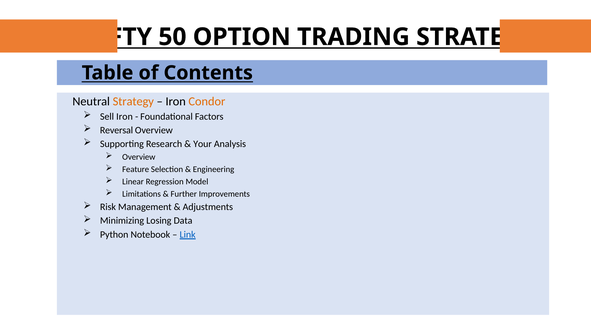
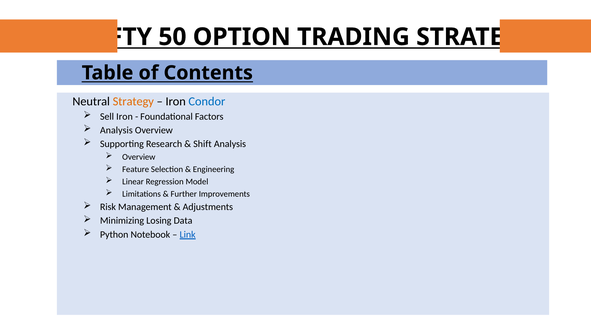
Condor colour: orange -> blue
Reversal at (116, 130): Reversal -> Analysis
Your: Your -> Shift
